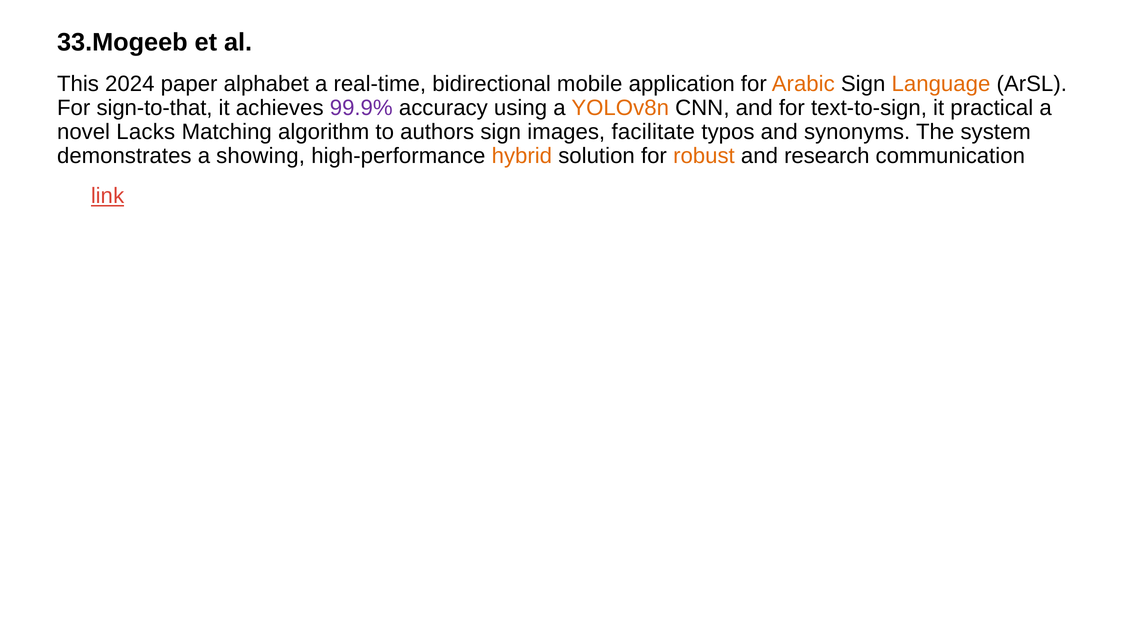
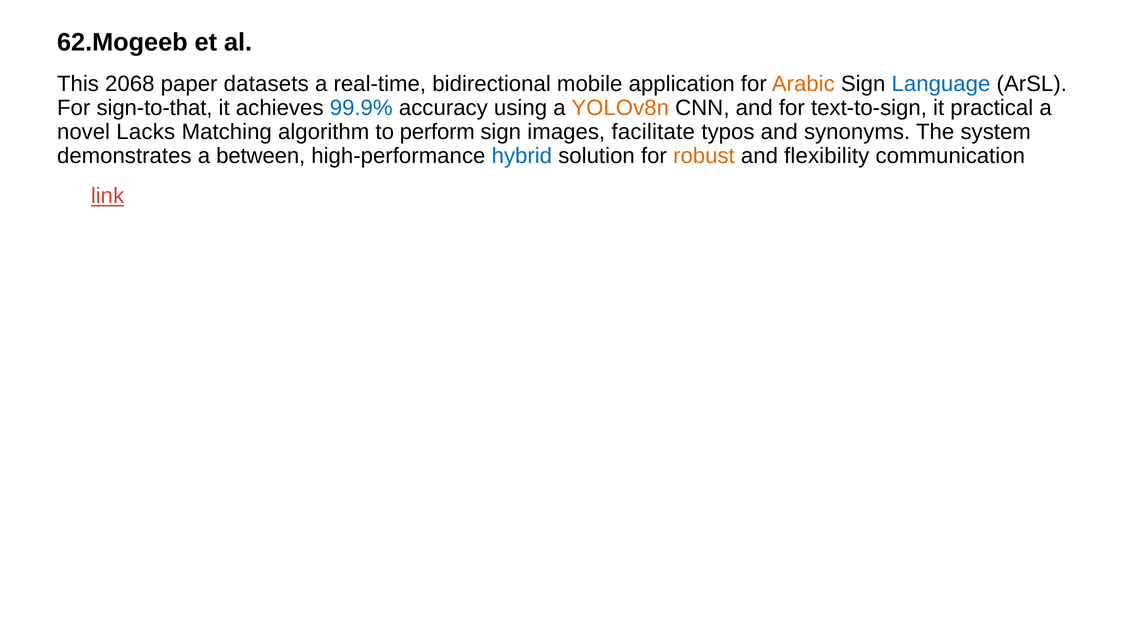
33.Mogeeb: 33.Mogeeb -> 62.Mogeeb
2024: 2024 -> 2068
alphabet: alphabet -> datasets
Language colour: orange -> blue
99.9% colour: purple -> blue
authors: authors -> perform
showing: showing -> between
hybrid colour: orange -> blue
research: research -> flexibility
